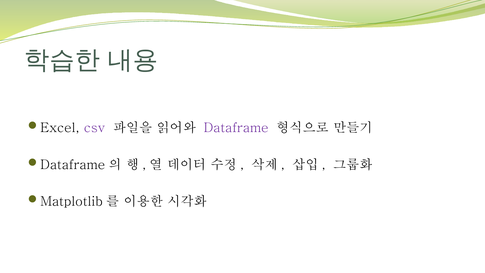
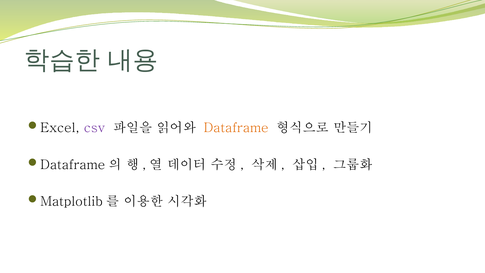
Dataframe colour: purple -> orange
